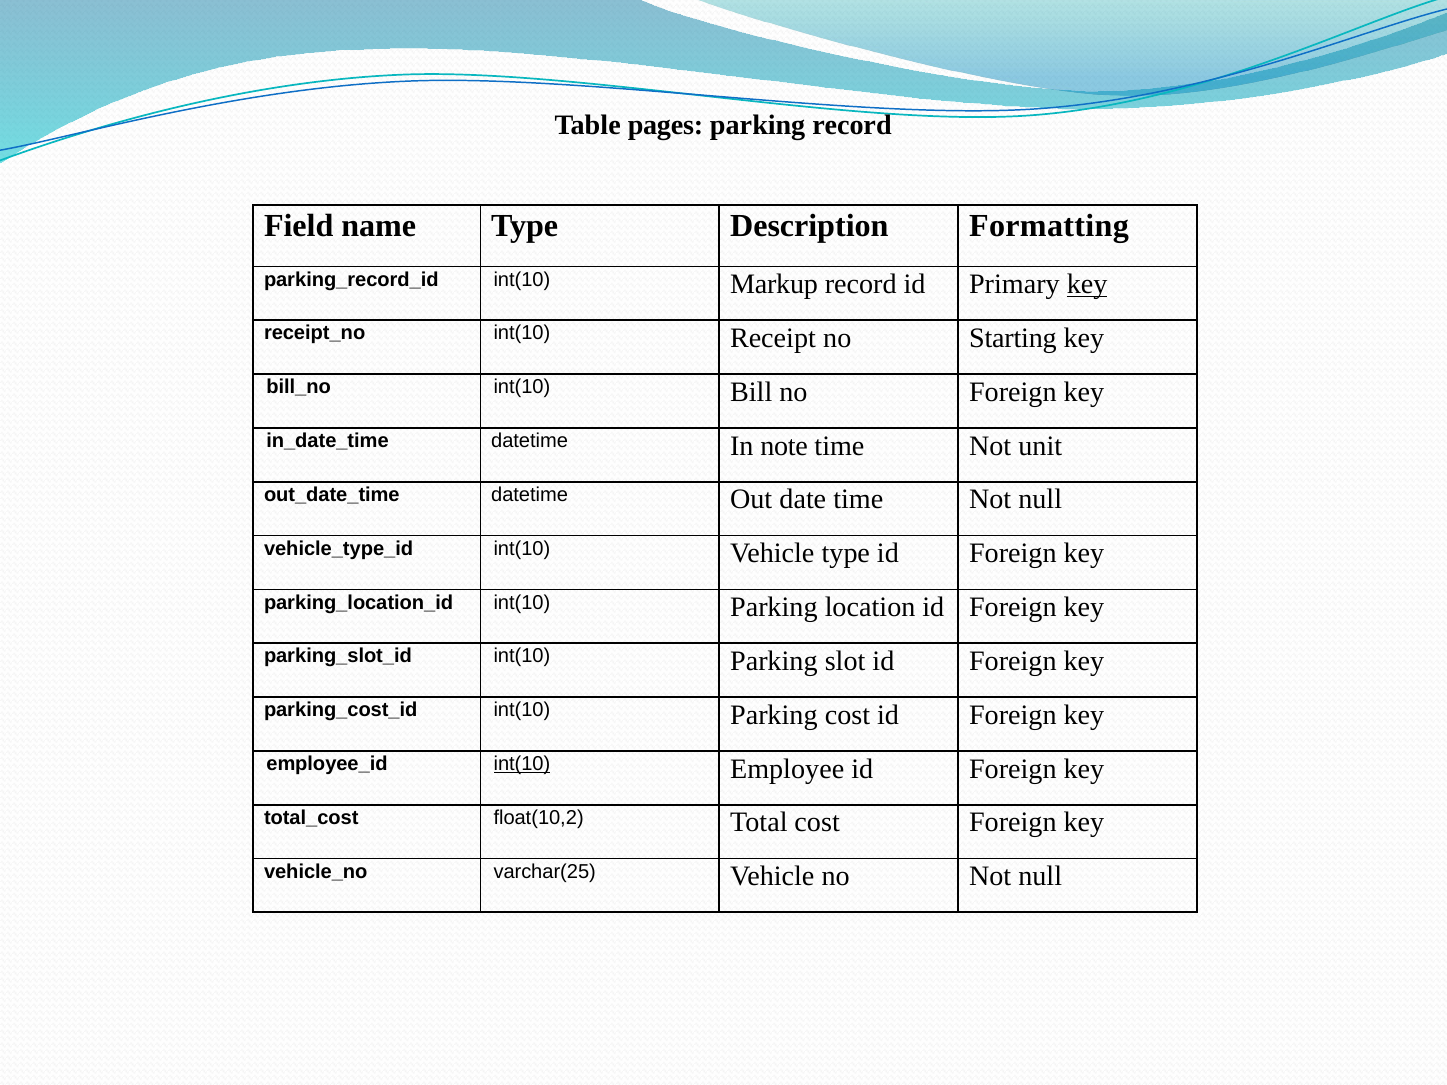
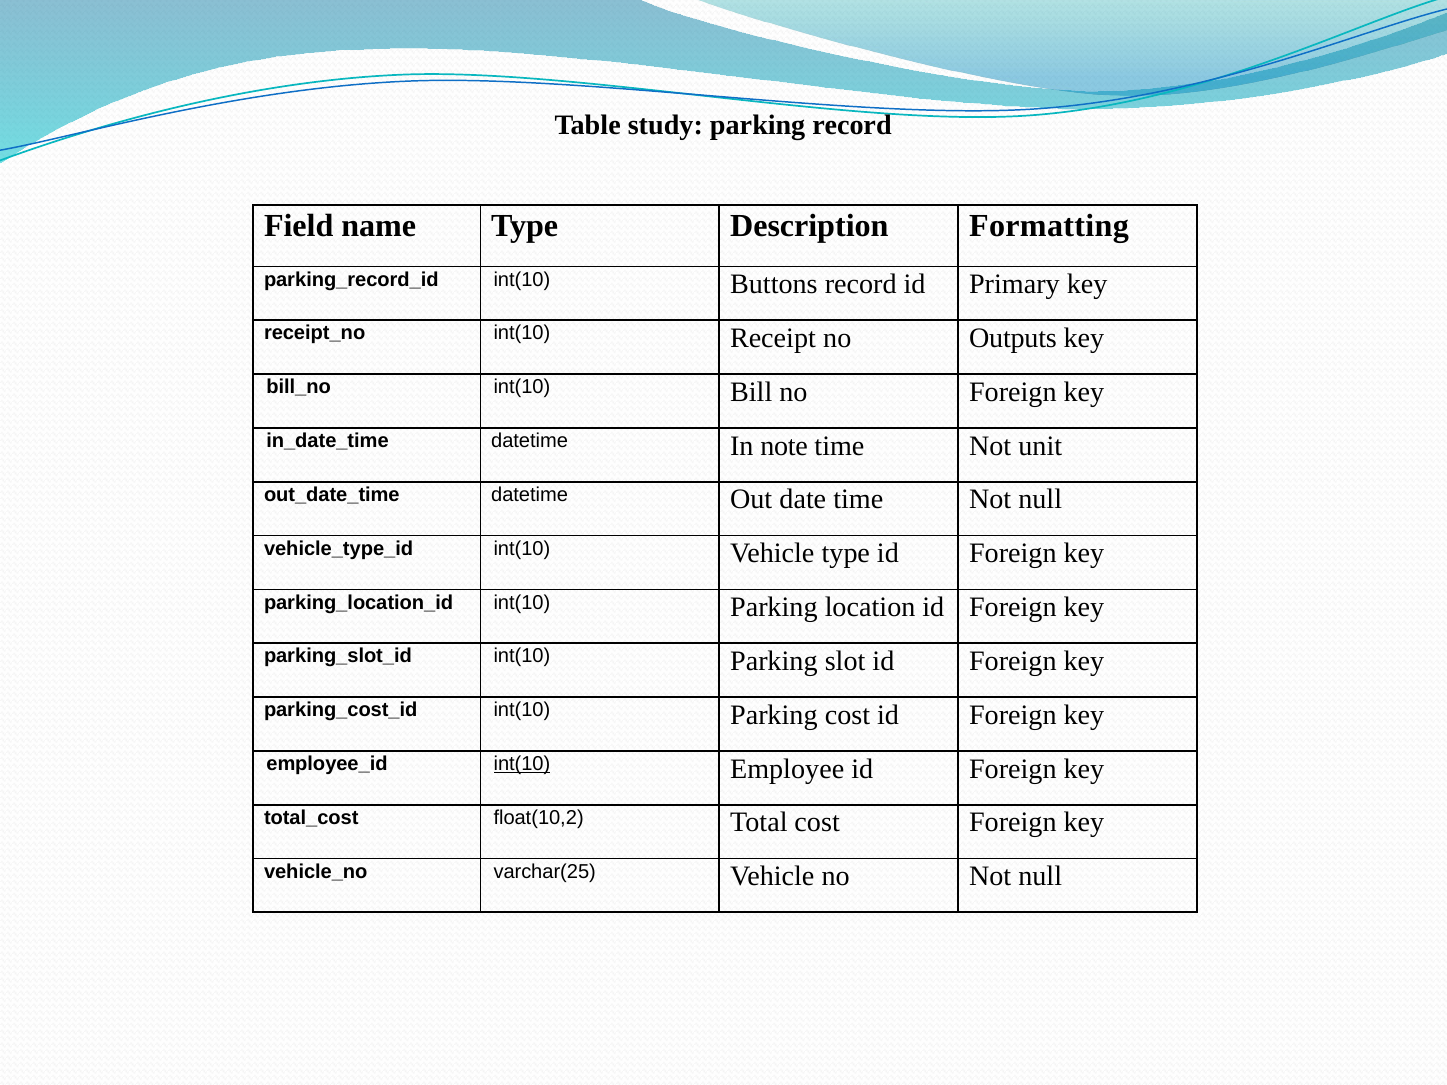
pages: pages -> study
Markup: Markup -> Buttons
key at (1087, 284) underline: present -> none
Starting: Starting -> Outputs
